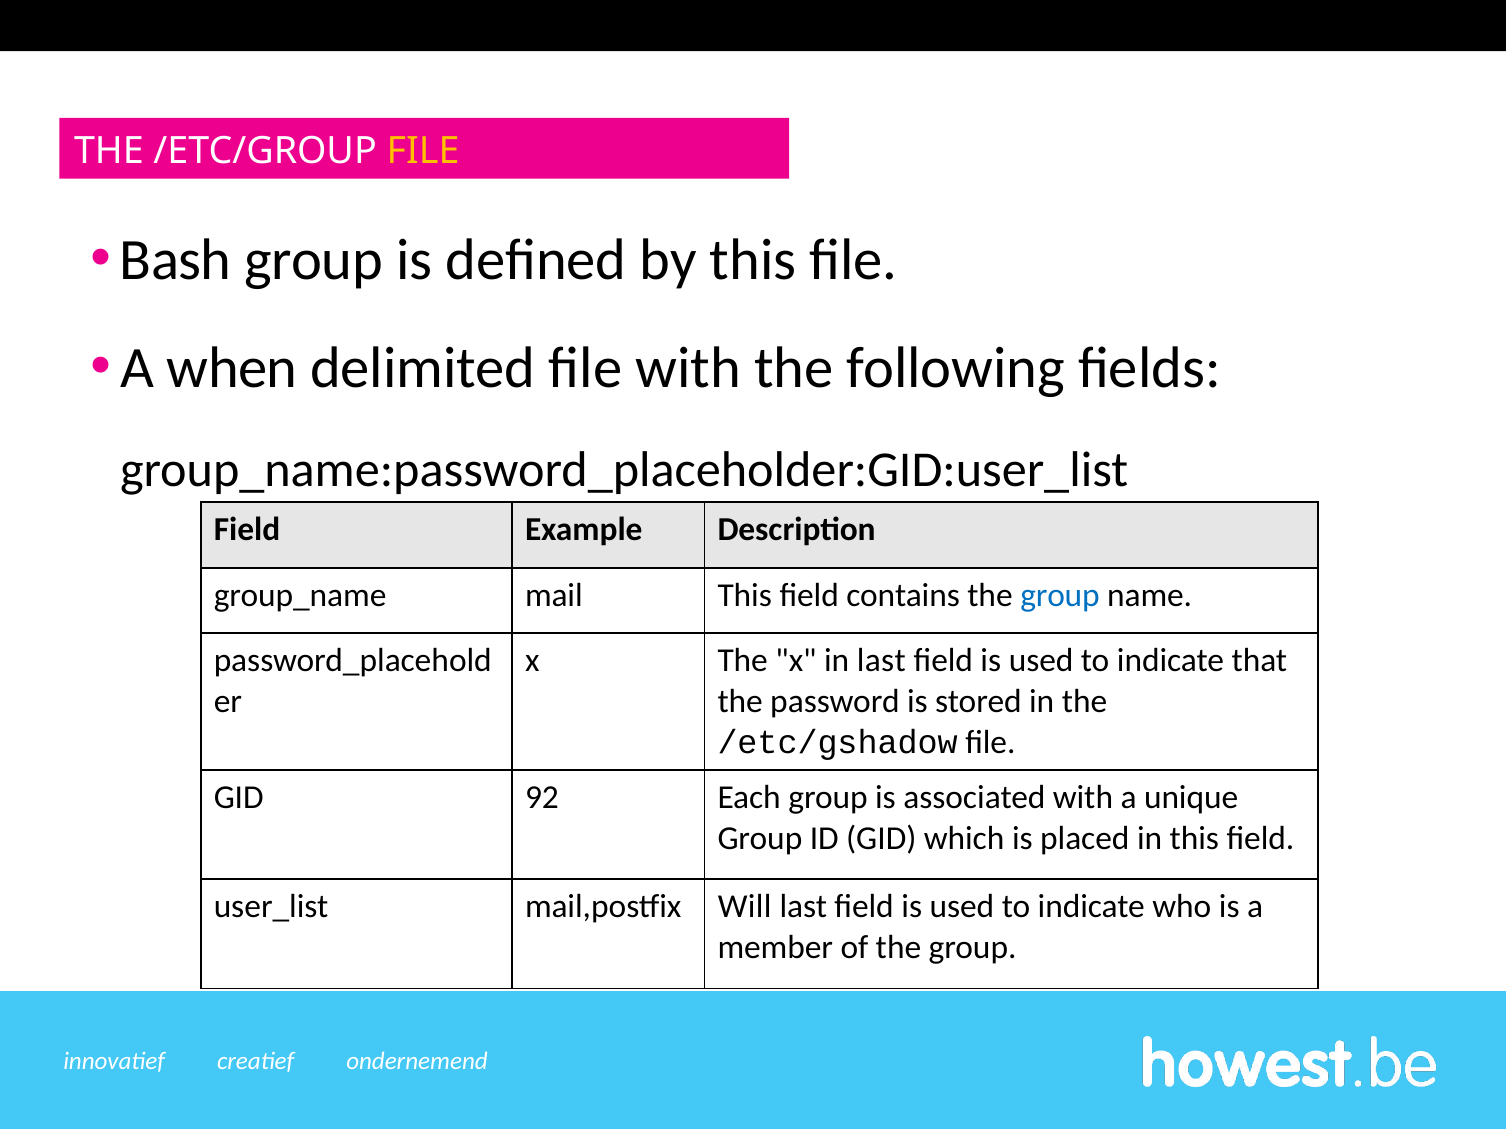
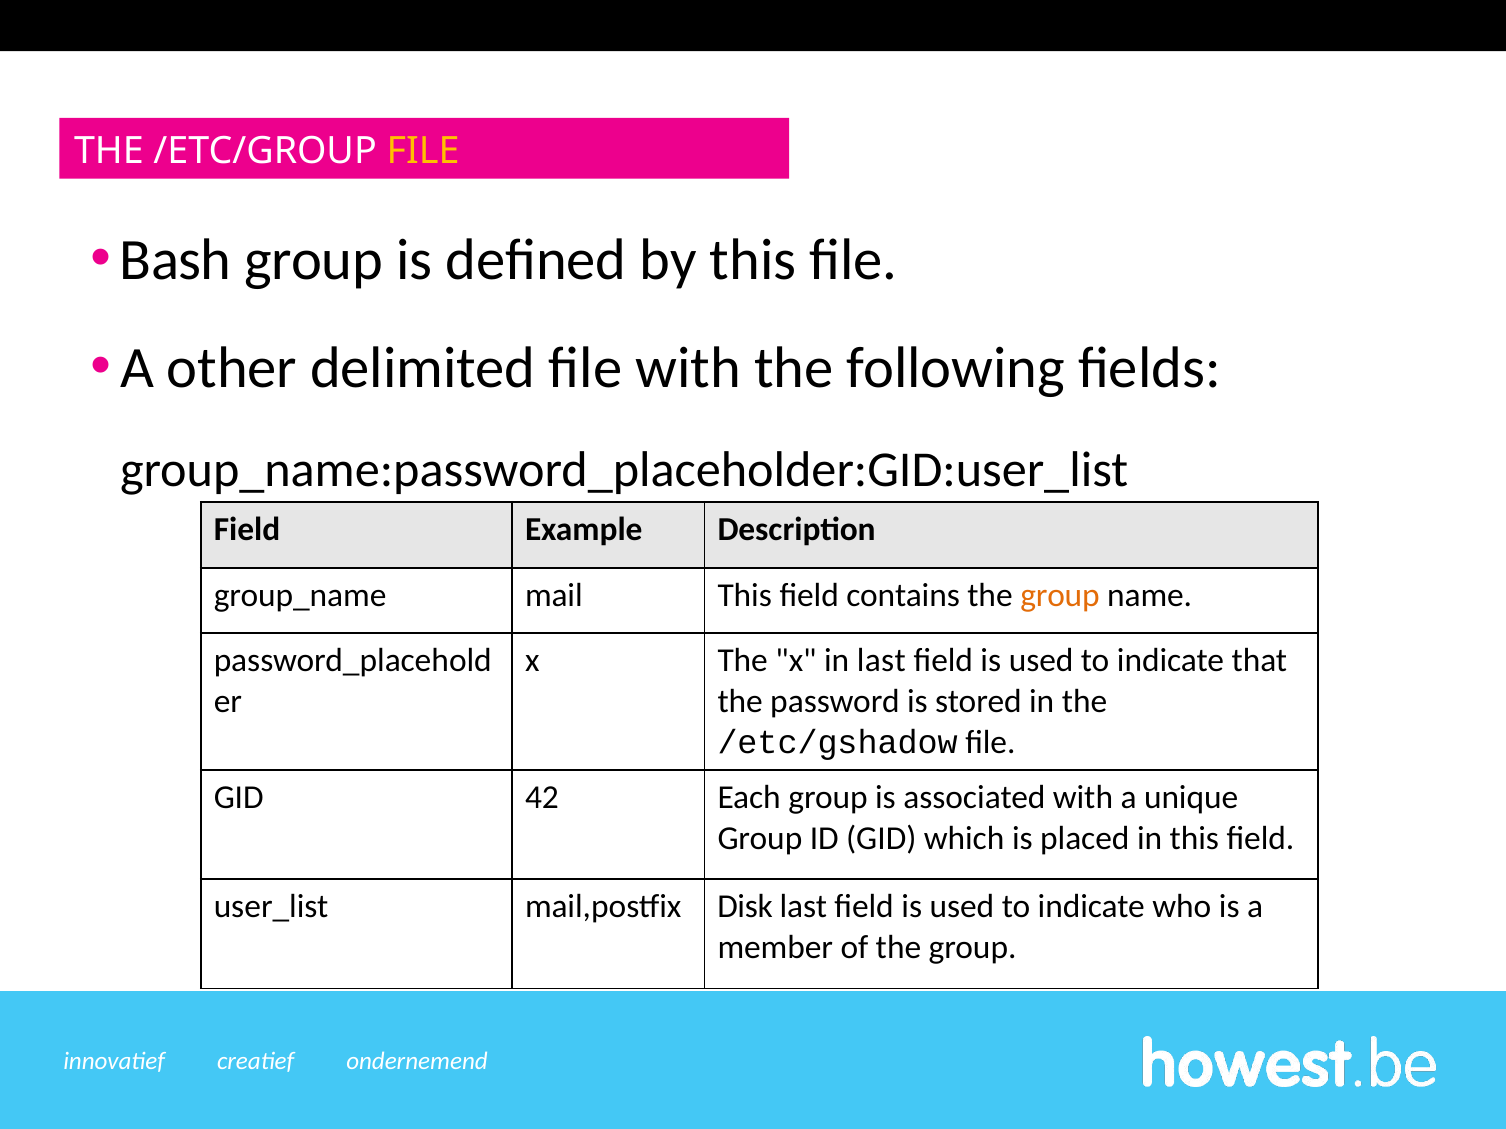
when: when -> other
group at (1060, 595) colour: blue -> orange
92: 92 -> 42
Will: Will -> Disk
